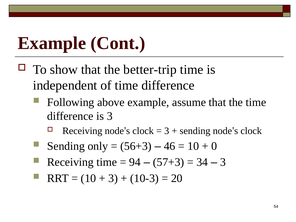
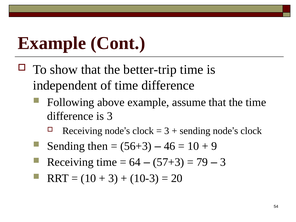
only: only -> then
0: 0 -> 9
94: 94 -> 64
34: 34 -> 79
